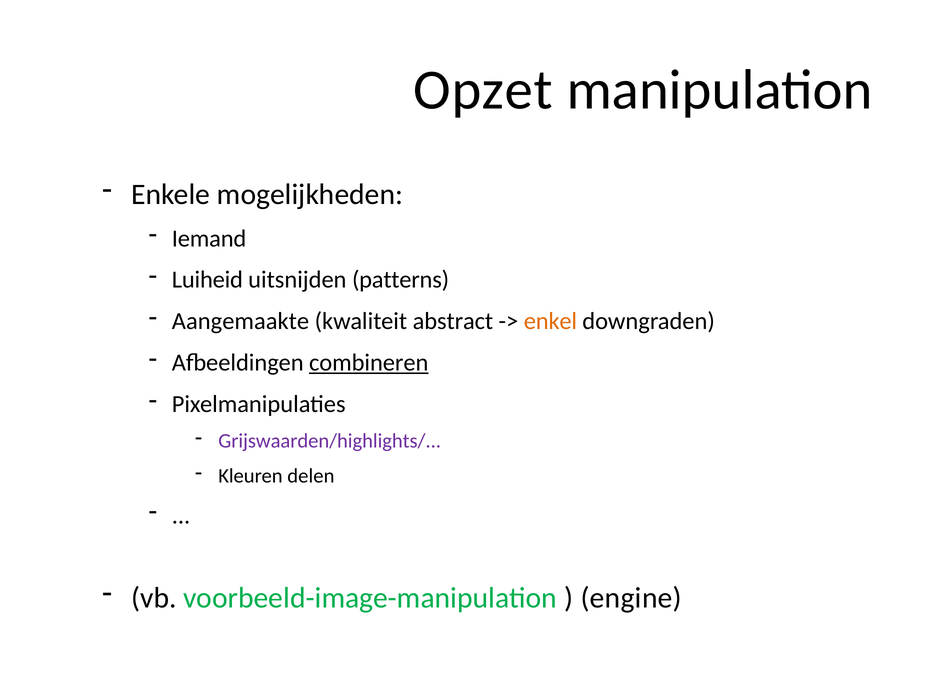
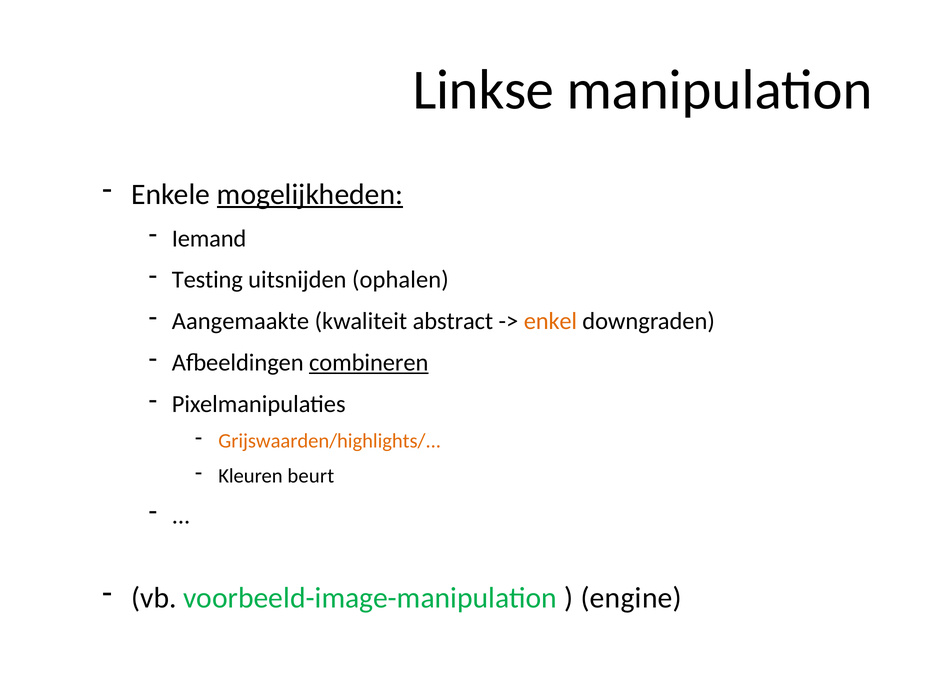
Opzet: Opzet -> Linkse
mogelijkheden underline: none -> present
Luiheid: Luiheid -> Testing
patterns: patterns -> ophalen
Grijswaarden/highlights/ colour: purple -> orange
delen: delen -> beurt
